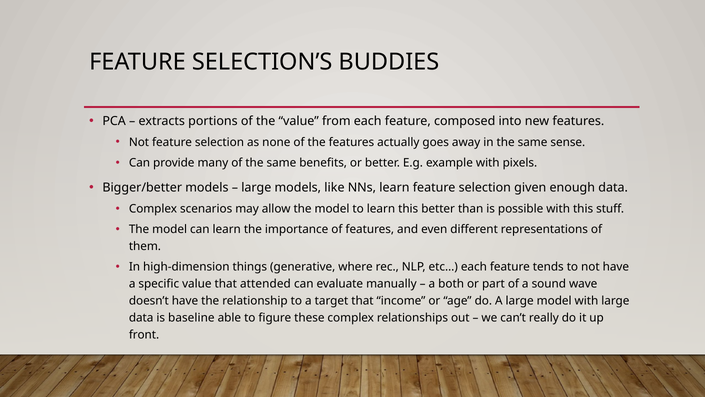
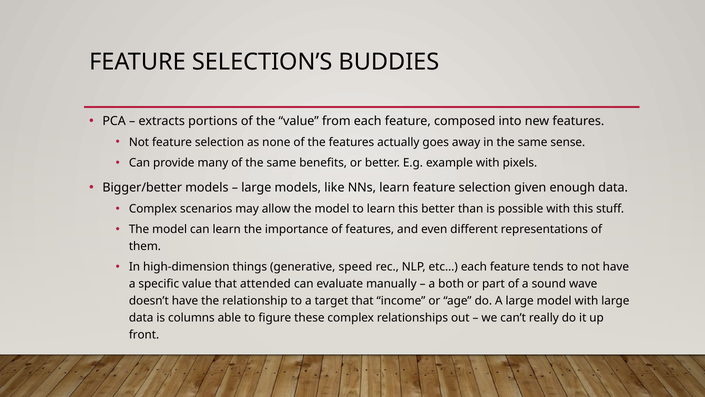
where: where -> speed
baseline: baseline -> columns
